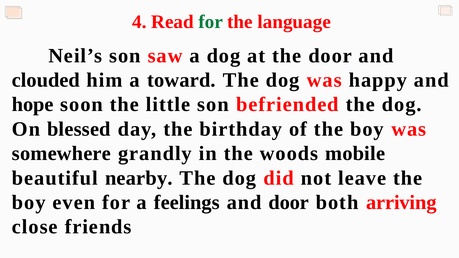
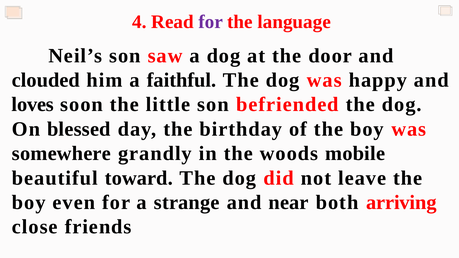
for at (211, 22) colour: green -> purple
toward: toward -> faithful
hope: hope -> loves
nearby: nearby -> toward
feelings: feelings -> strange
and door: door -> near
